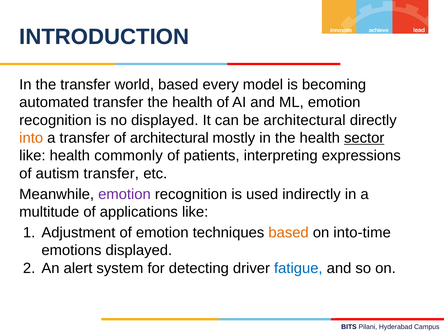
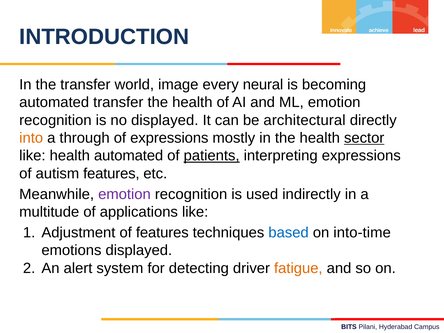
world based: based -> image
model: model -> neural
a transfer: transfer -> through
of architectural: architectural -> expressions
health commonly: commonly -> automated
patients underline: none -> present
autism transfer: transfer -> features
of emotion: emotion -> features
based at (289, 233) colour: orange -> blue
fatigue colour: blue -> orange
